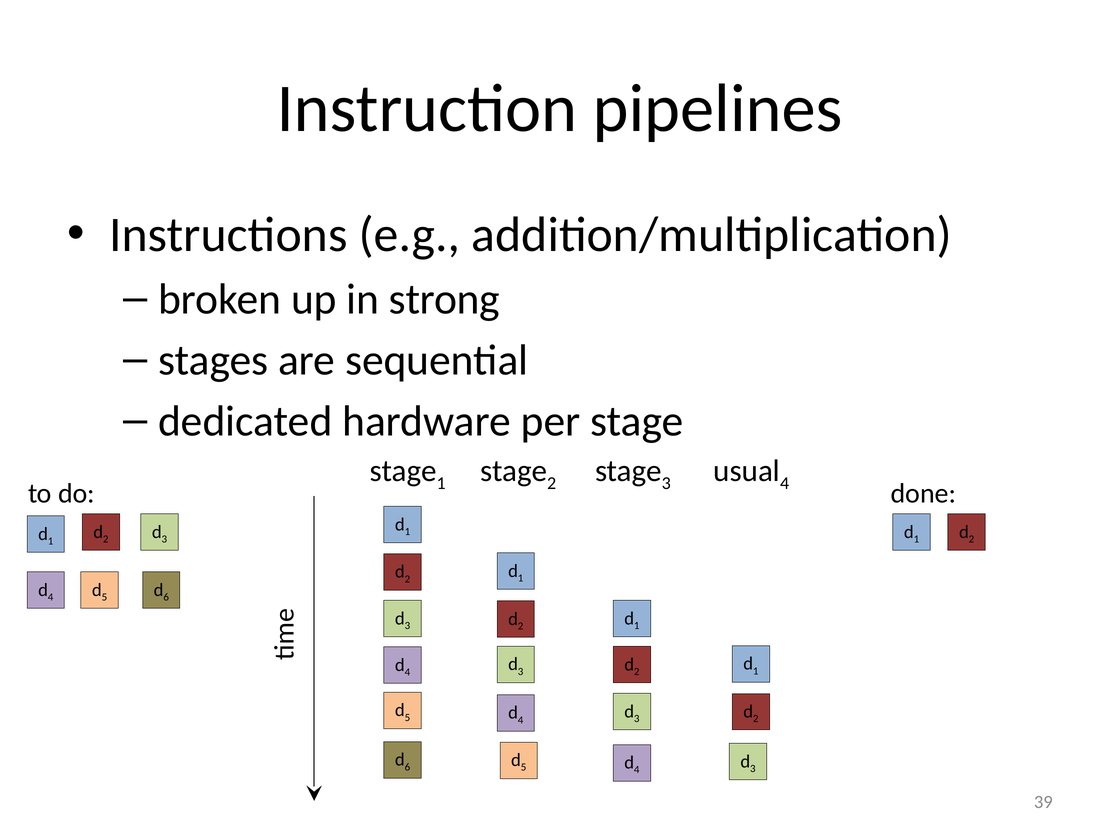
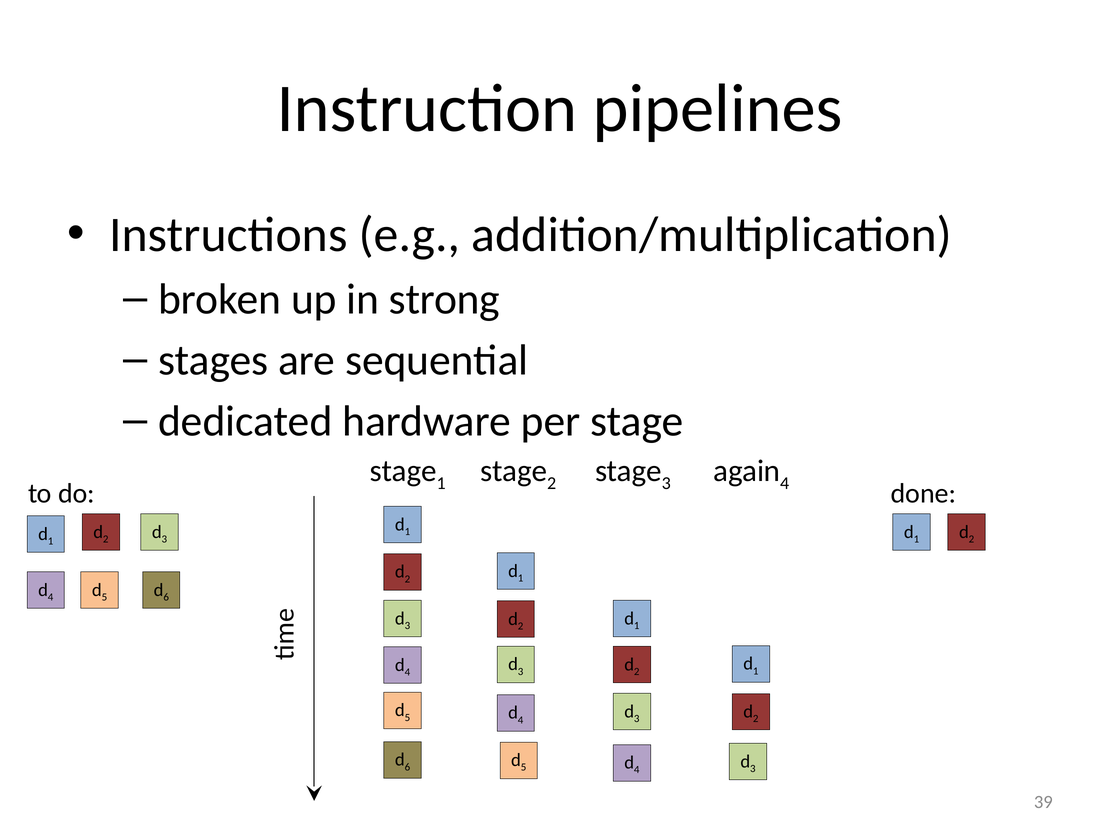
usual: usual -> again
